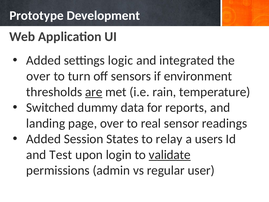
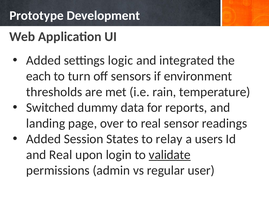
over at (38, 76): over -> each
are underline: present -> none
and Test: Test -> Real
